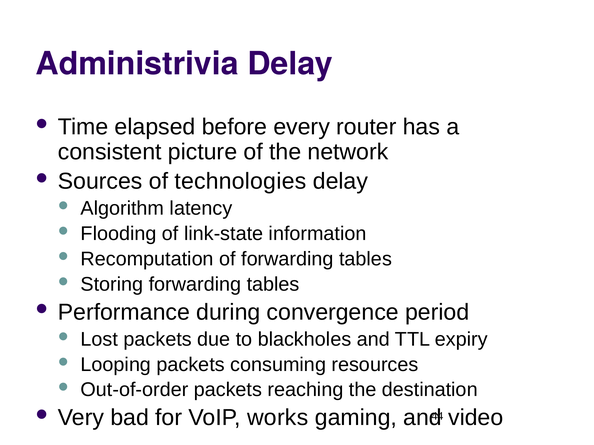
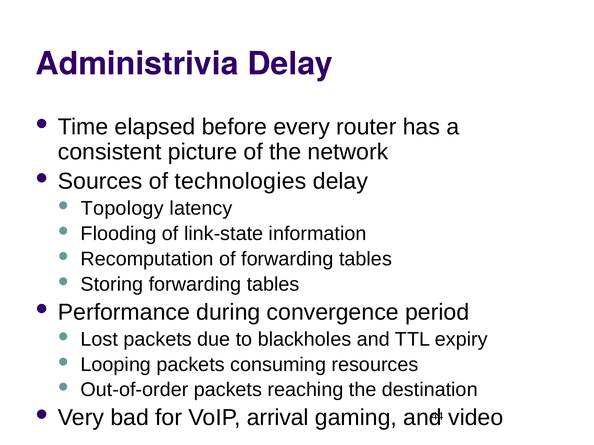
Algorithm: Algorithm -> Topology
works: works -> arrival
